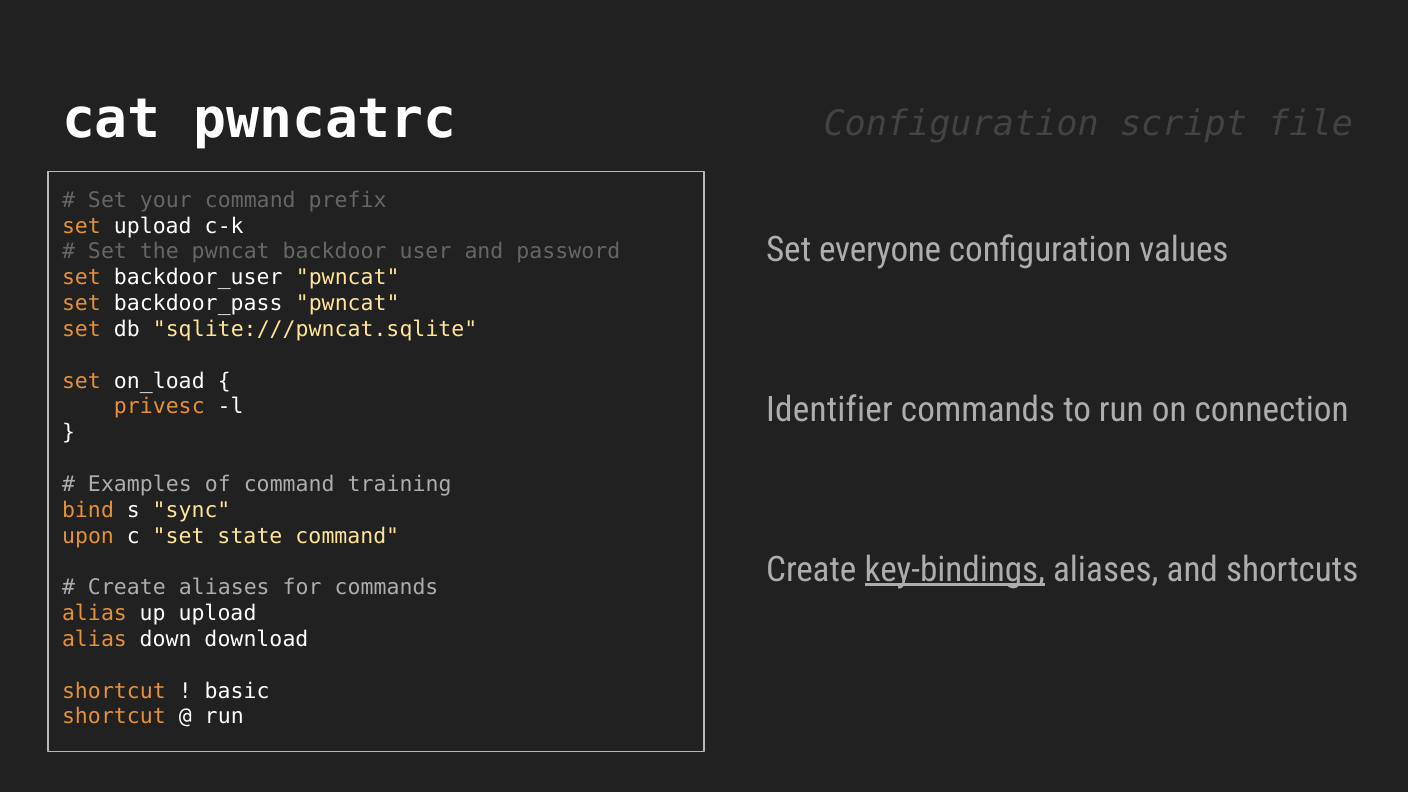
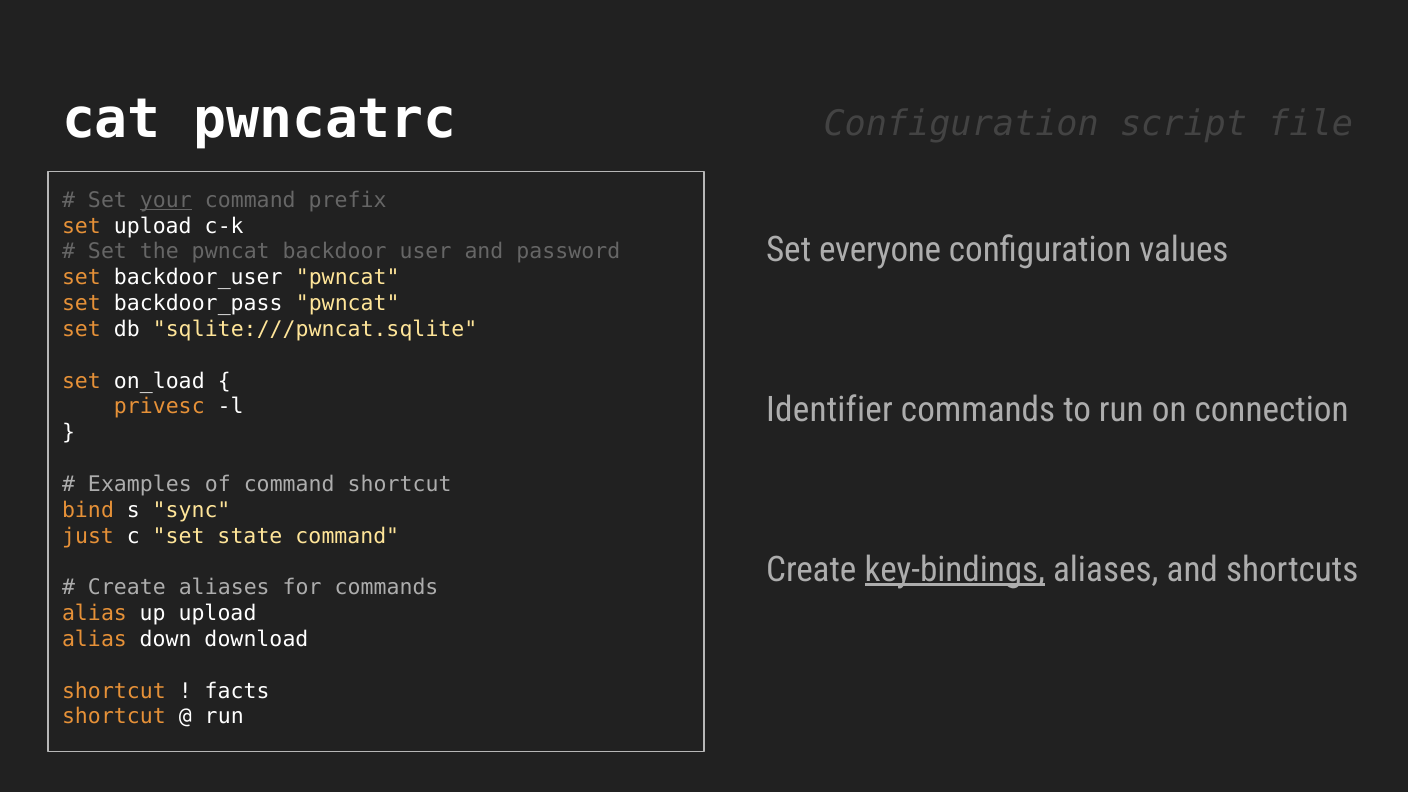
your underline: none -> present
command training: training -> shortcut
upon: upon -> just
basic: basic -> facts
